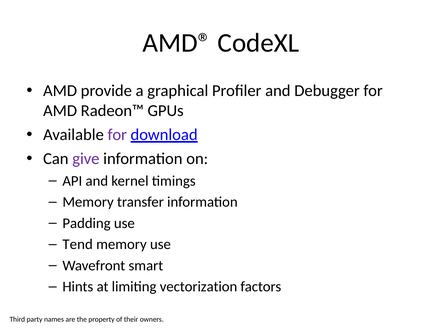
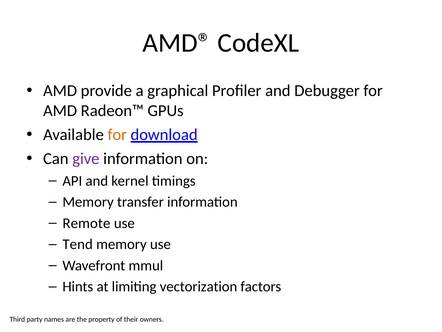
for at (117, 134) colour: purple -> orange
Padding: Padding -> Remote
smart: smart -> mmul
